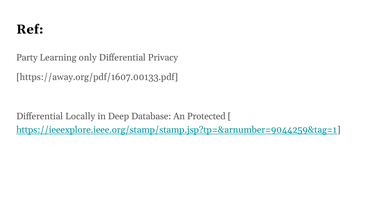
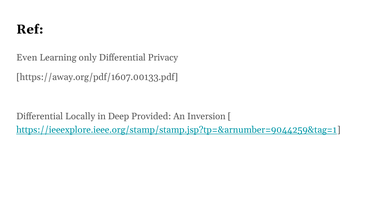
Party: Party -> Even
Database: Database -> Provided
Protected: Protected -> Inversion
